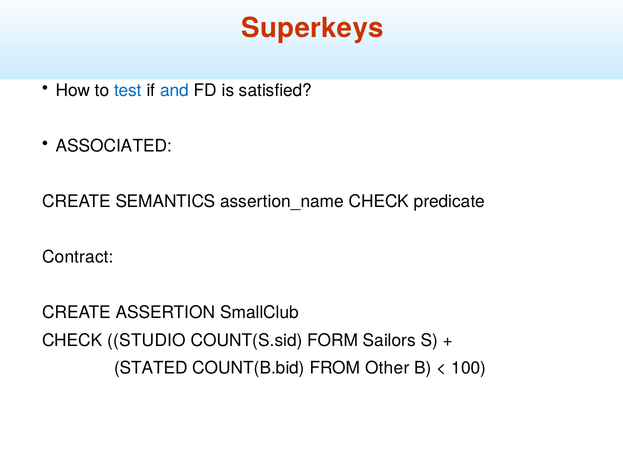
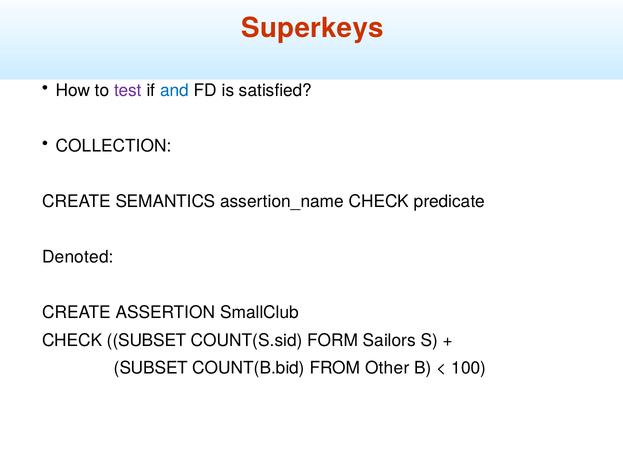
test colour: blue -> purple
ASSOCIATED: ASSOCIATED -> COLLECTION
Contract: Contract -> Denoted
CHECK STUDIO: STUDIO -> SUBSET
STATED at (151, 368): STATED -> SUBSET
